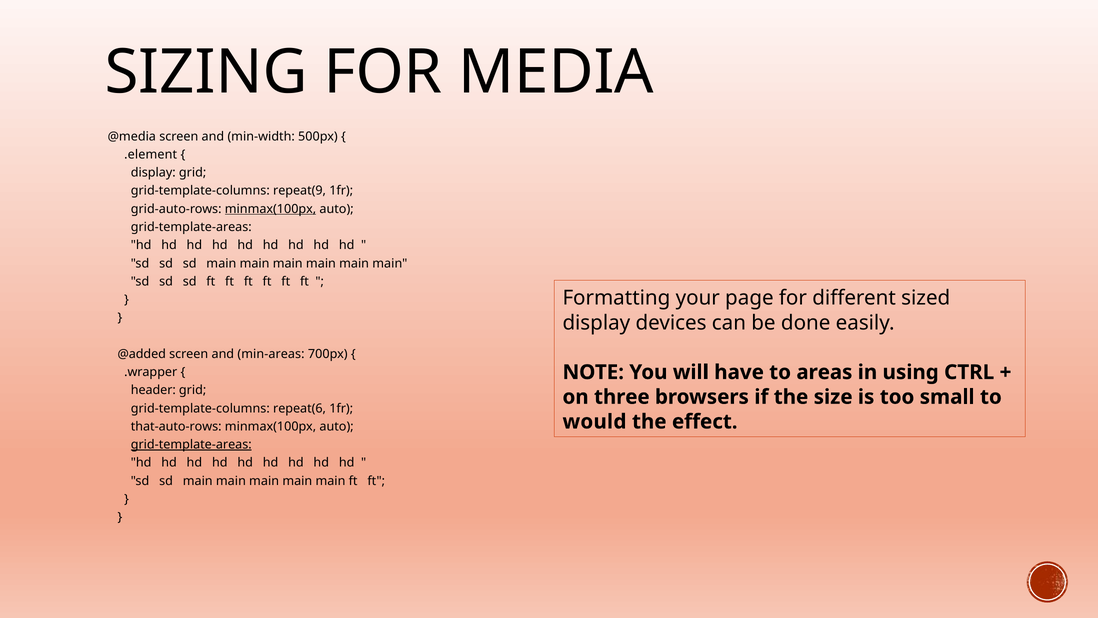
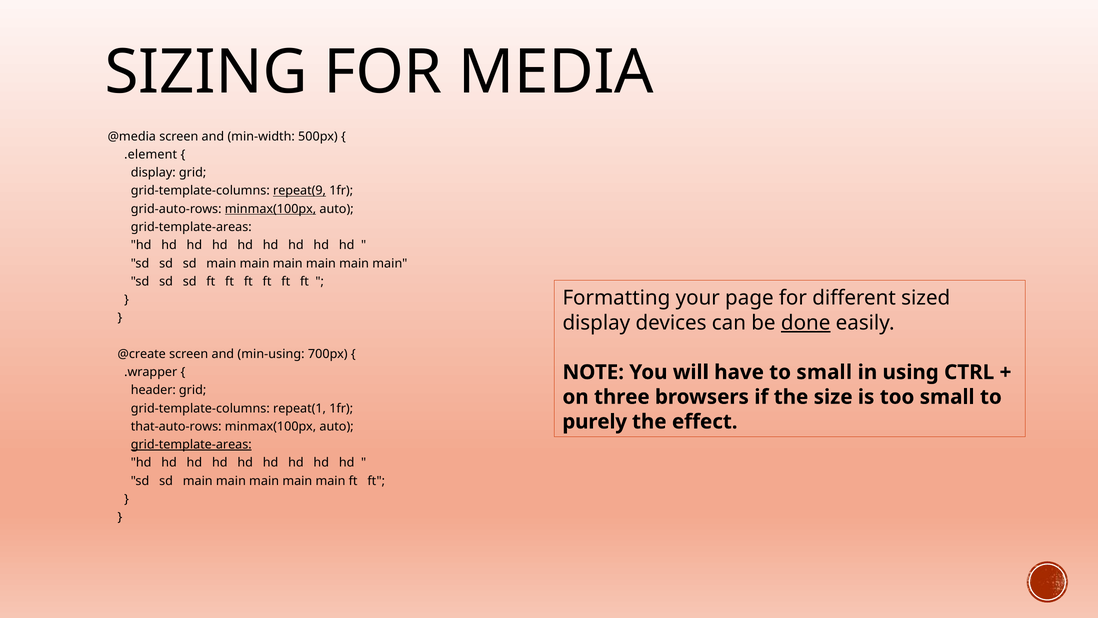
repeat(9 underline: none -> present
done underline: none -> present
@added: @added -> @create
min-areas: min-areas -> min-using
to areas: areas -> small
repeat(6: repeat(6 -> repeat(1
would: would -> purely
